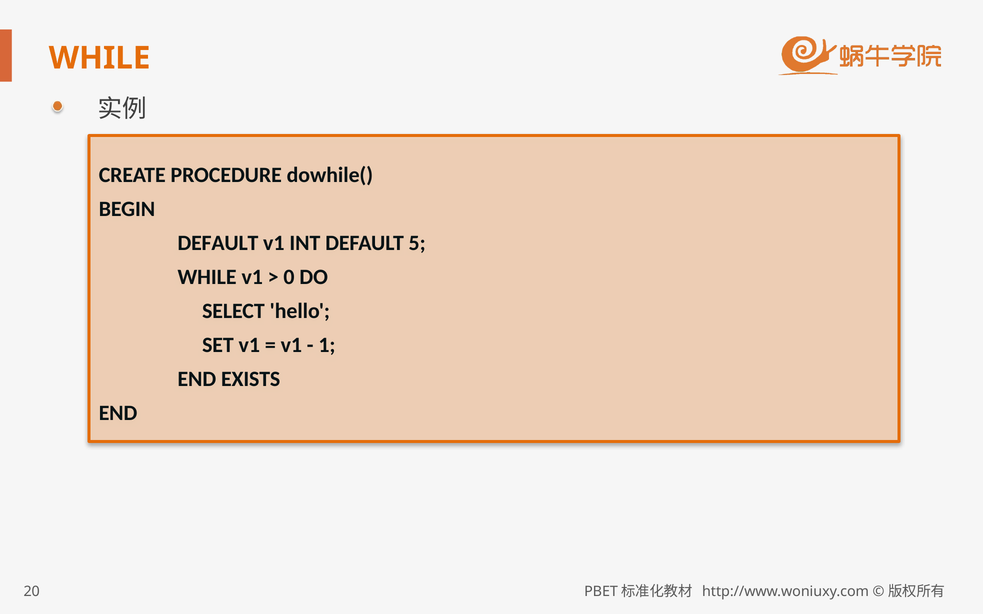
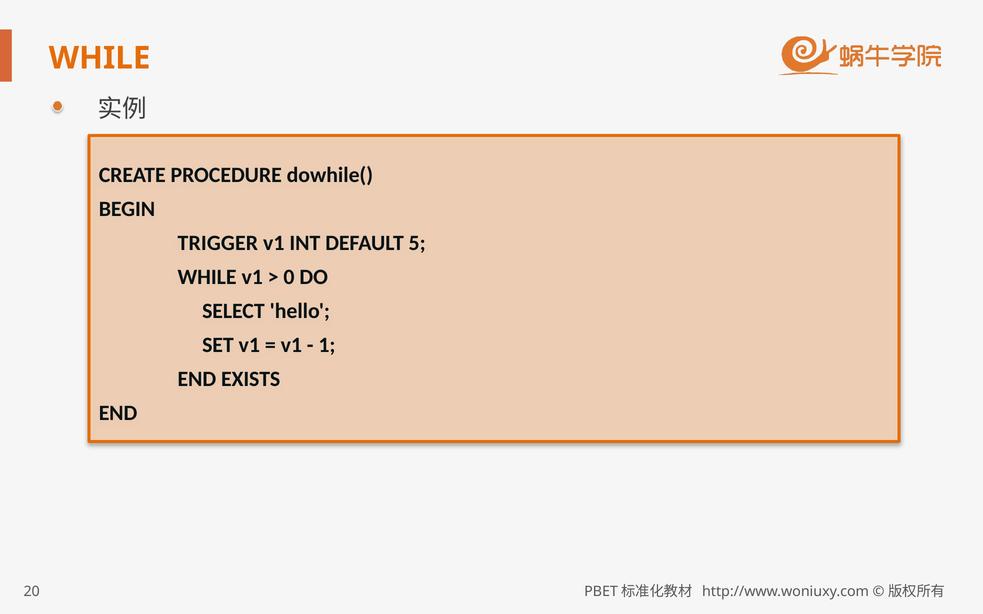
DEFAULT at (218, 243): DEFAULT -> TRIGGER
